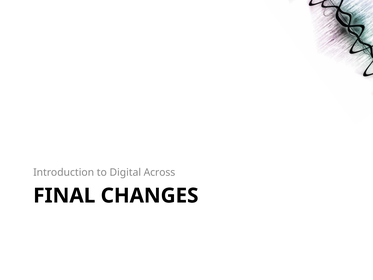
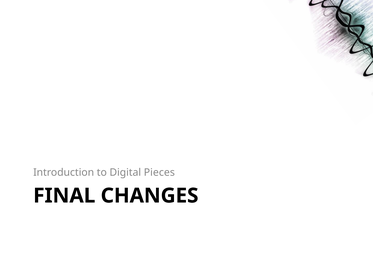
Across: Across -> Pieces
